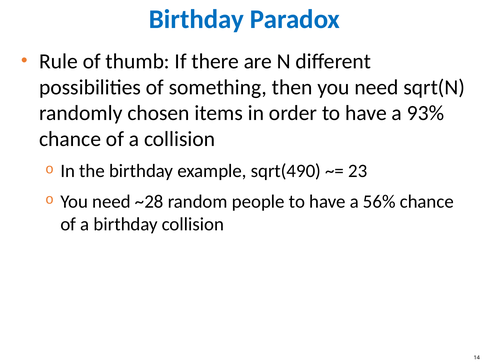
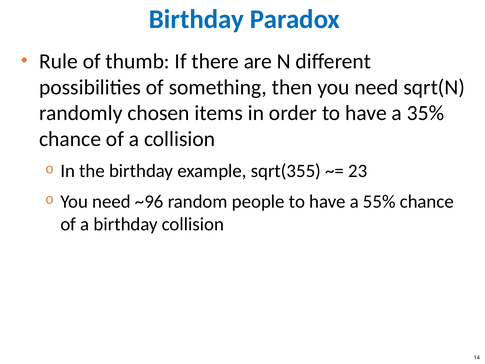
93%: 93% -> 35%
sqrt(490: sqrt(490 -> sqrt(355
~28: ~28 -> ~96
56%: 56% -> 55%
